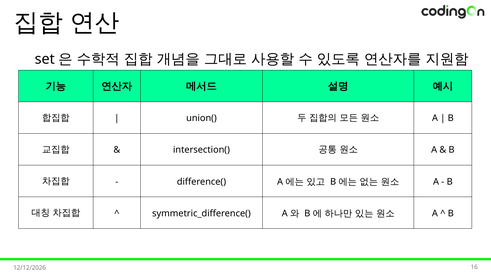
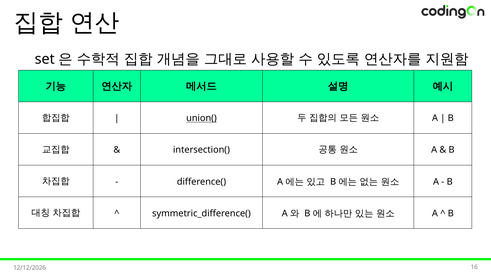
union( underline: none -> present
